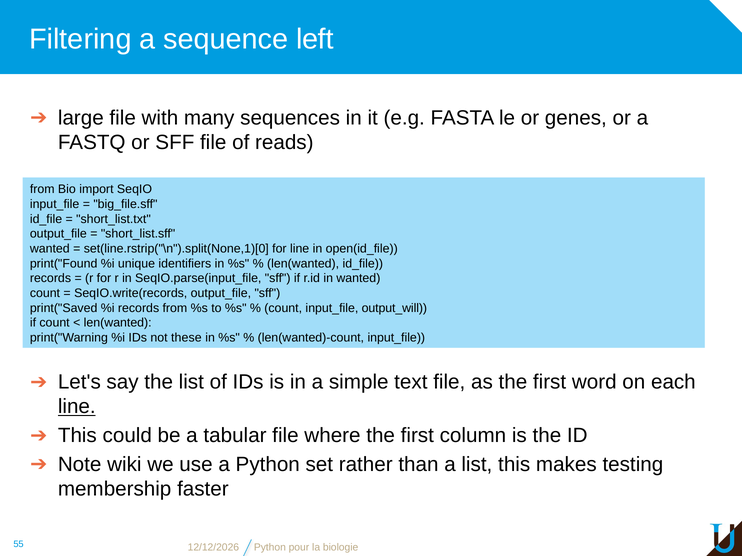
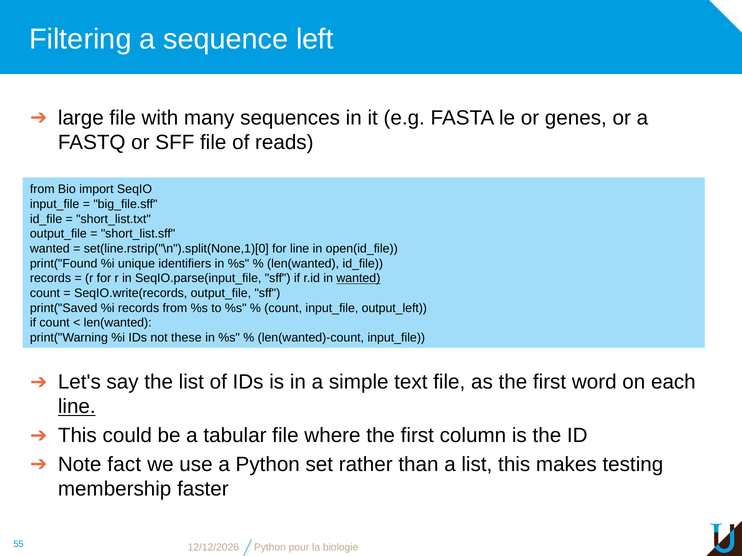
wanted at (358, 279) underline: none -> present
output_will: output_will -> output_left
wiki: wiki -> fact
